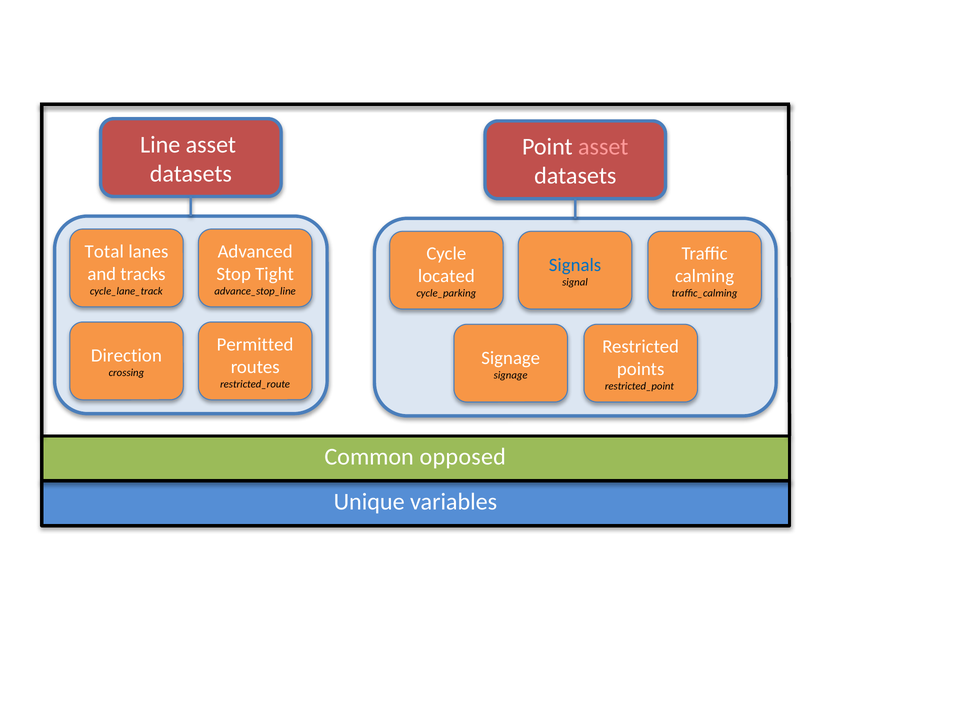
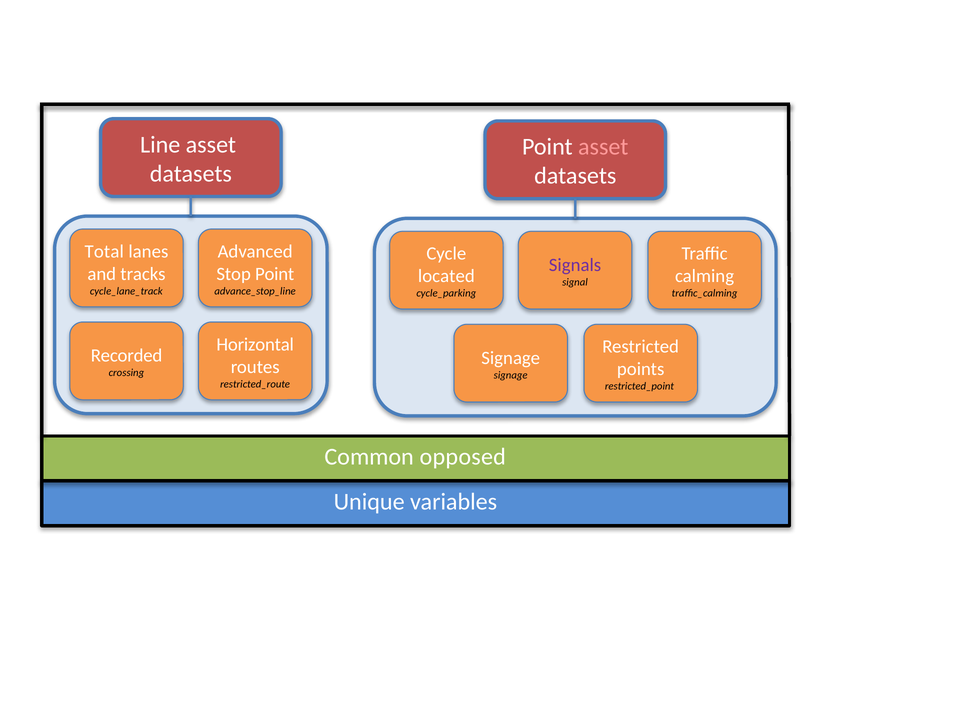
Signals colour: blue -> purple
Stop Tight: Tight -> Point
Permitted: Permitted -> Horizontal
Direction: Direction -> Recorded
